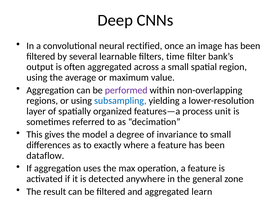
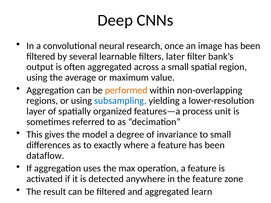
rectified: rectified -> research
time: time -> later
performed colour: purple -> orange
the general: general -> feature
